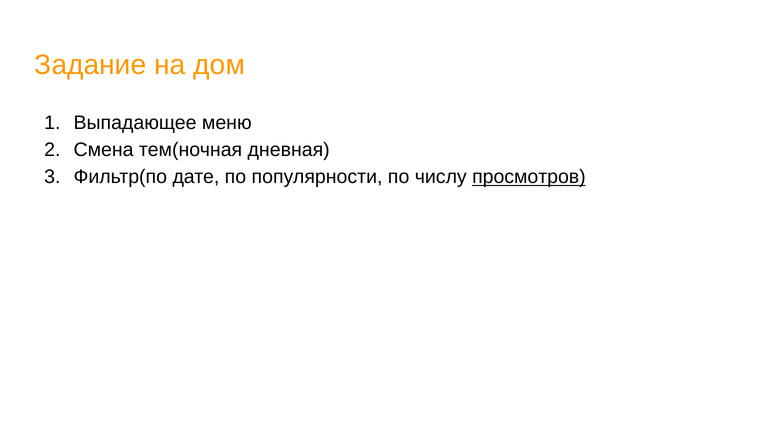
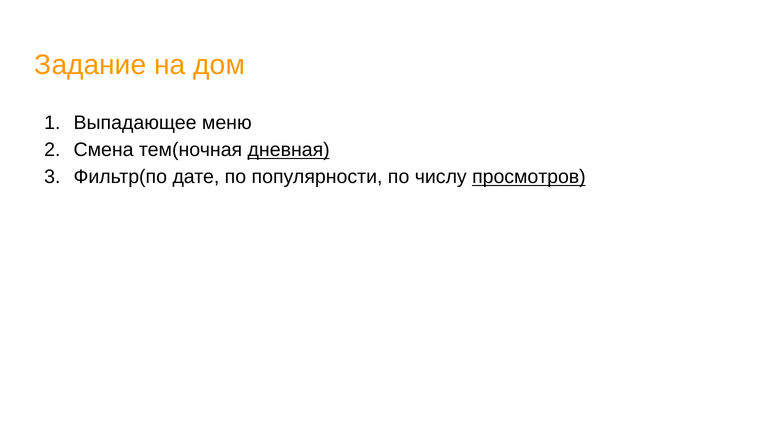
дневная underline: none -> present
